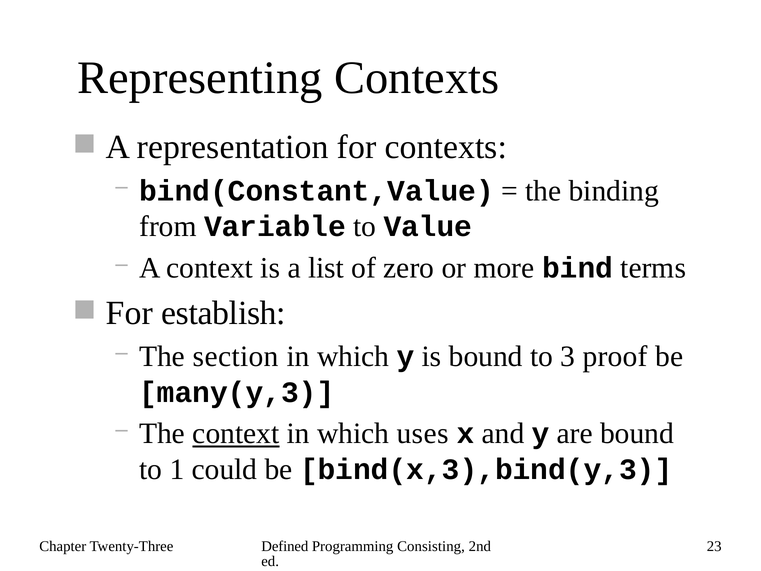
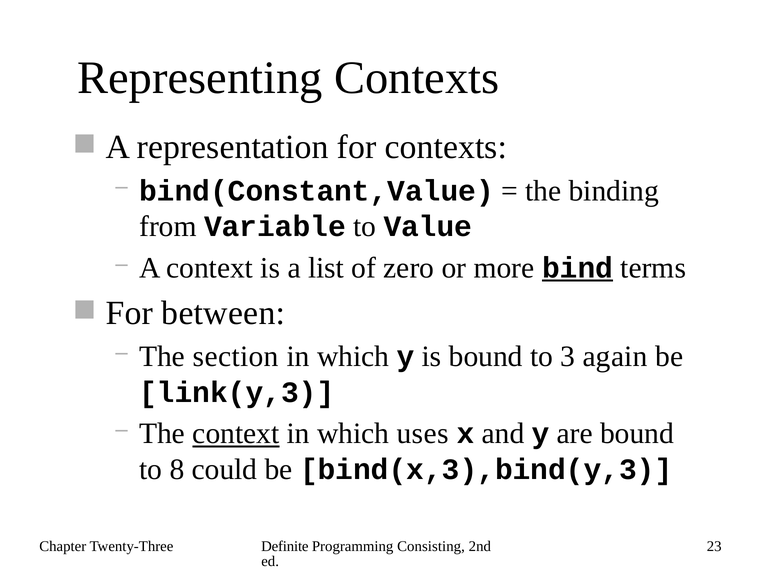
bind underline: none -> present
establish: establish -> between
proof: proof -> again
many(y,3: many(y,3 -> link(y,3
1: 1 -> 8
Defined: Defined -> Definite
